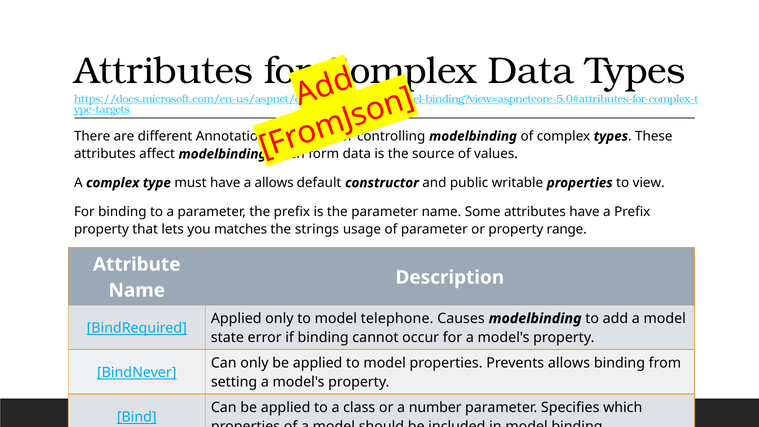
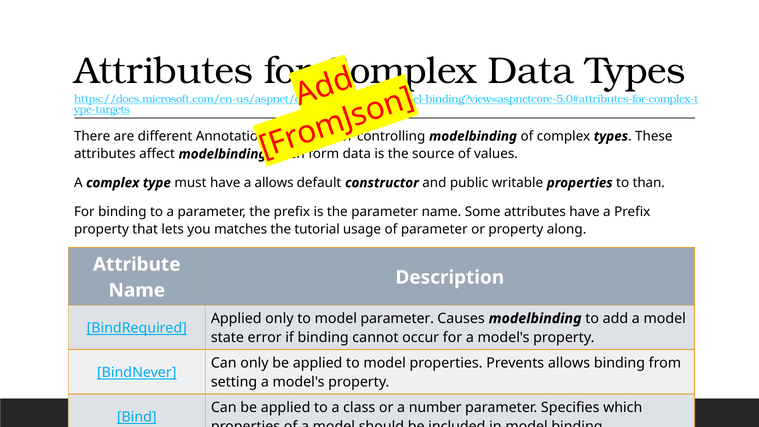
view: view -> than
strings: strings -> tutorial
range: range -> along
model telephone: telephone -> parameter
